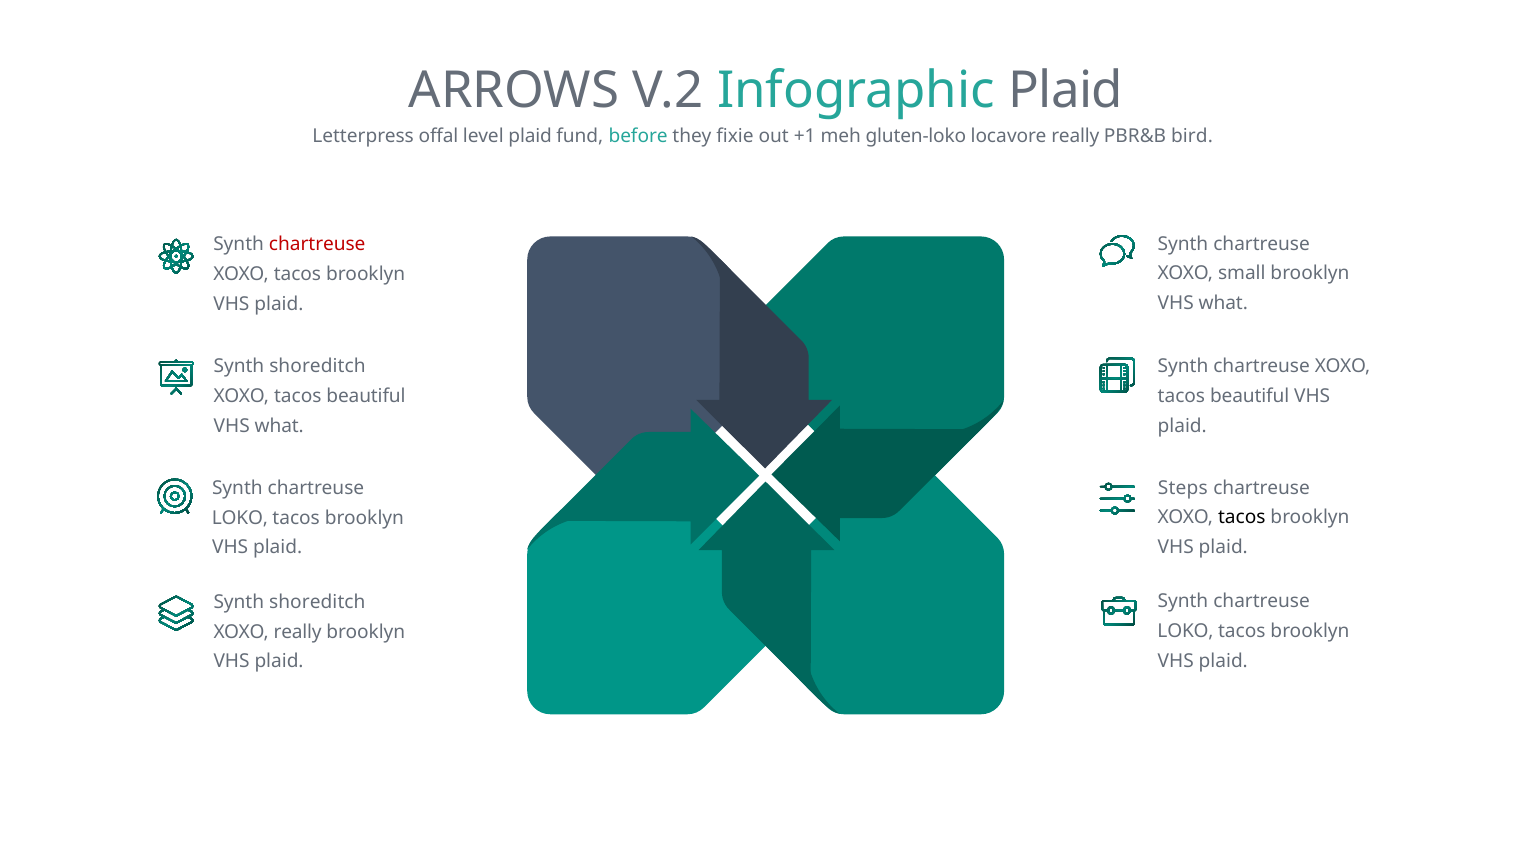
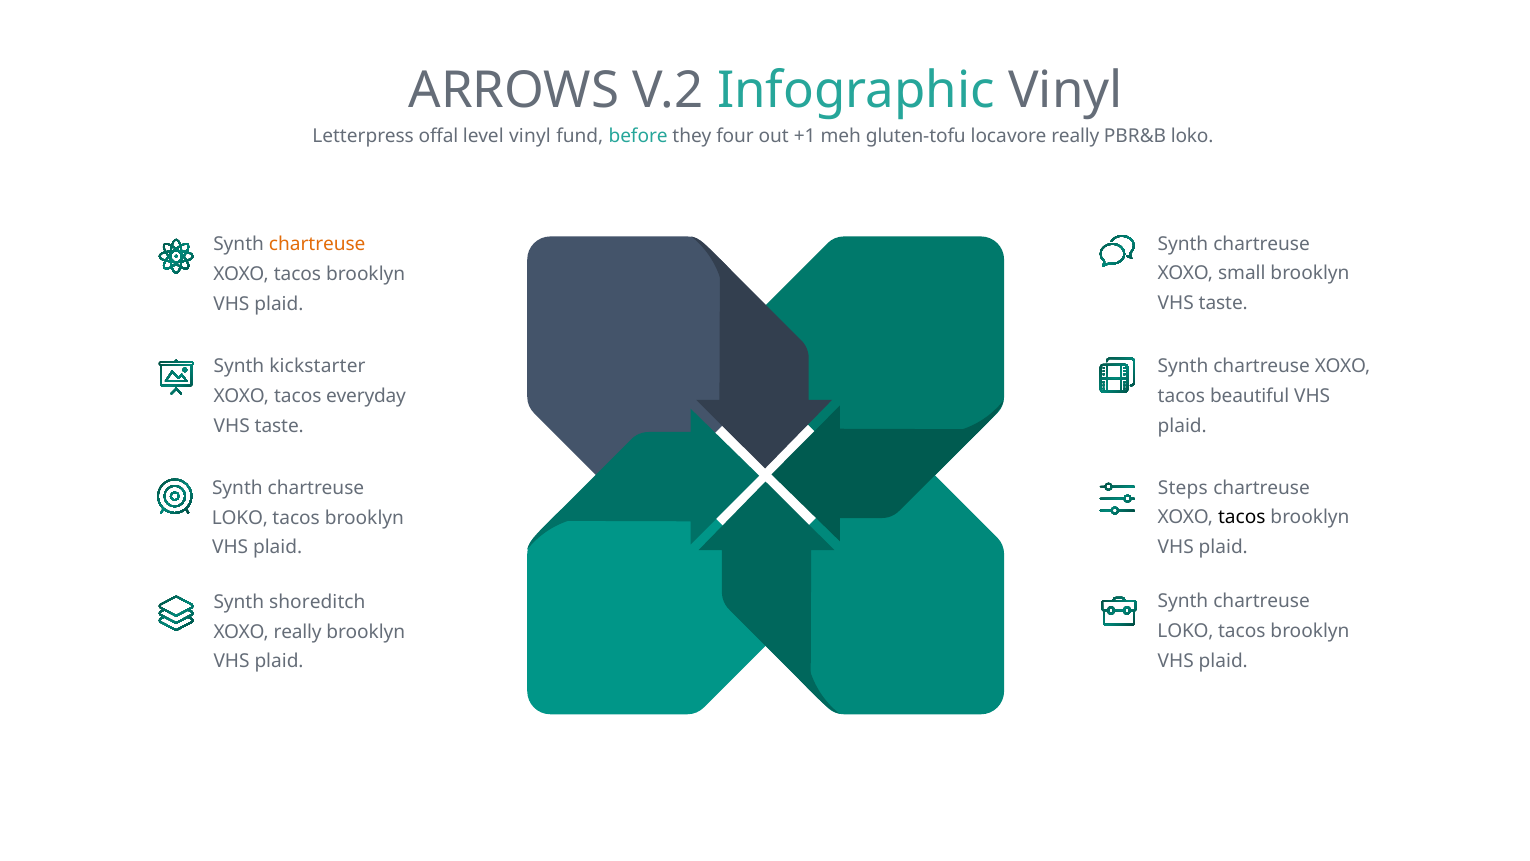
Infographic Plaid: Plaid -> Vinyl
level plaid: plaid -> vinyl
fixie: fixie -> four
gluten-loko: gluten-loko -> gluten-tofu
PBR&B bird: bird -> loko
chartreuse at (317, 244) colour: red -> orange
what at (1223, 303): what -> taste
shoreditch at (317, 366): shoreditch -> kickstarter
beautiful at (366, 396): beautiful -> everyday
what at (279, 426): what -> taste
